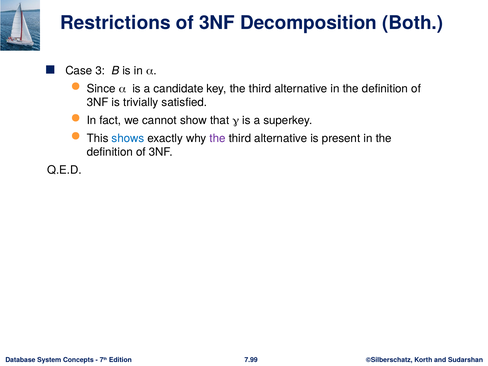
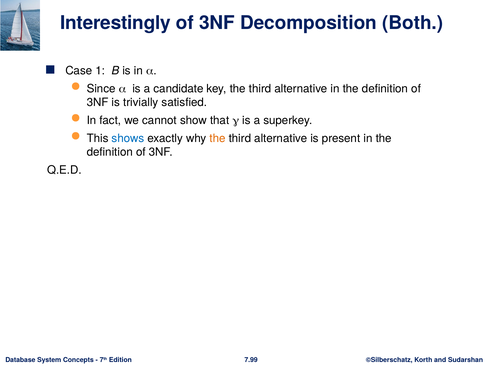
Restrictions: Restrictions -> Interestingly
3: 3 -> 1
the at (218, 138) colour: purple -> orange
